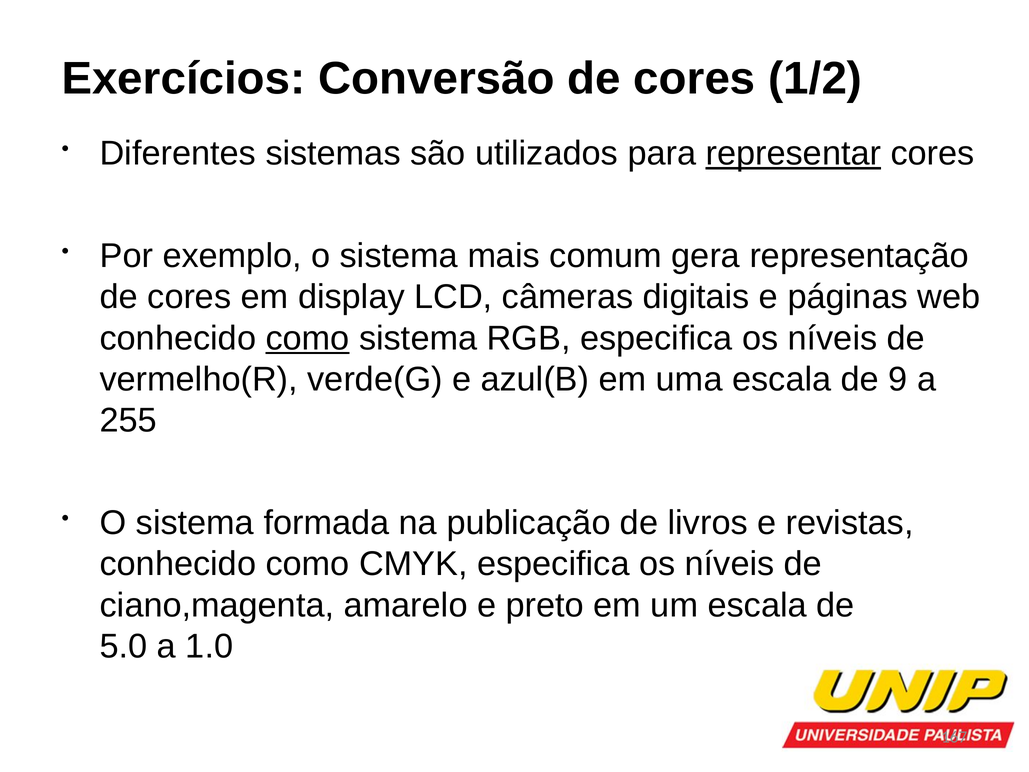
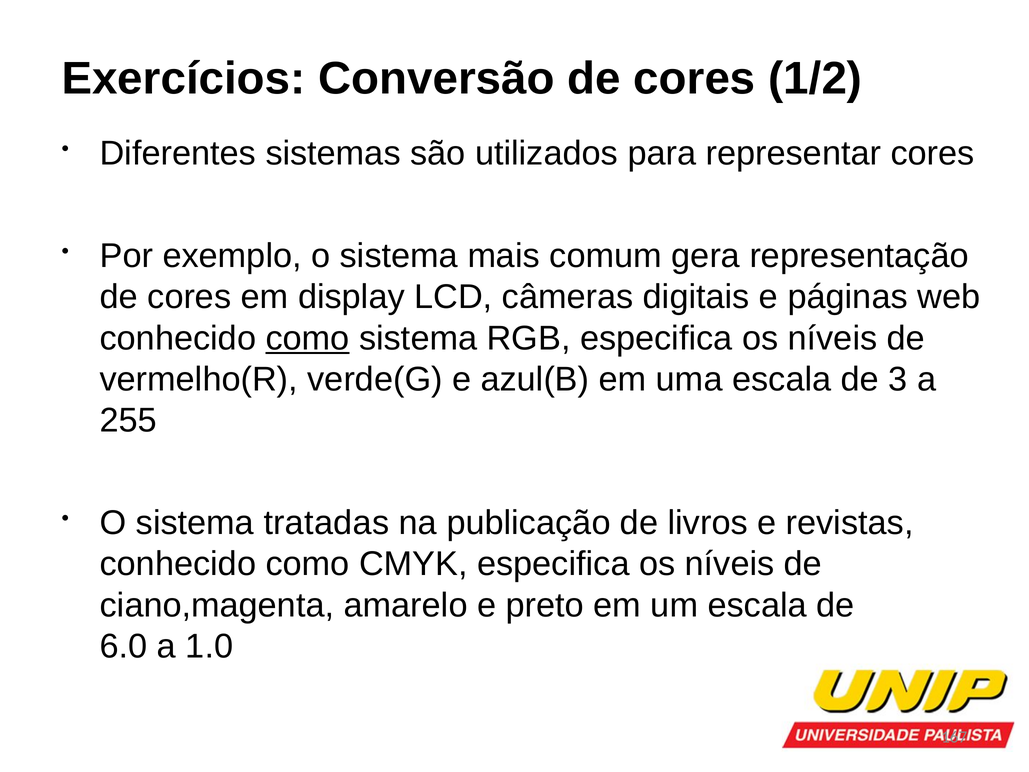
representar underline: present -> none
9: 9 -> 3
formada: formada -> tratadas
5.0: 5.0 -> 6.0
